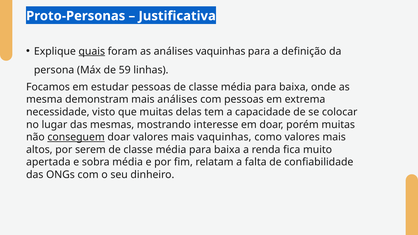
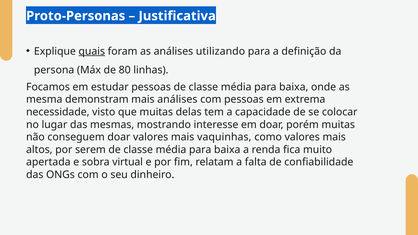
análises vaquinhas: vaquinhas -> utilizando
59: 59 -> 80
conseguem underline: present -> none
sobra média: média -> virtual
